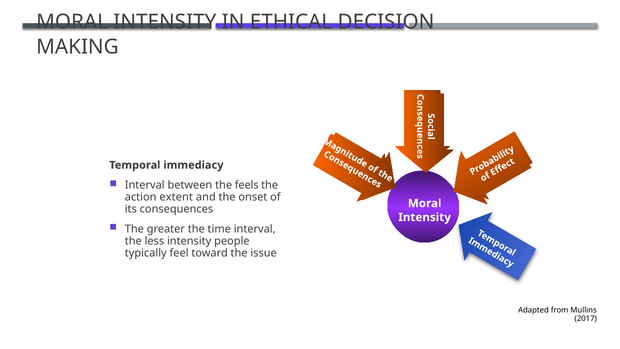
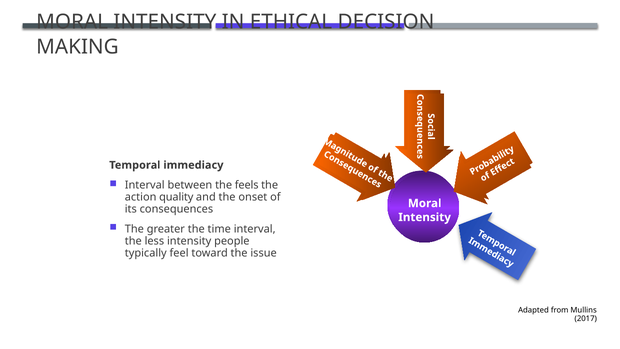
extent: extent -> quality
